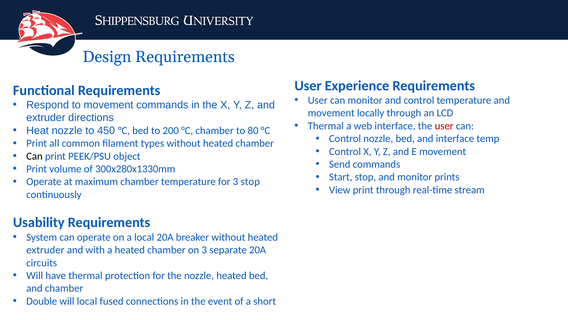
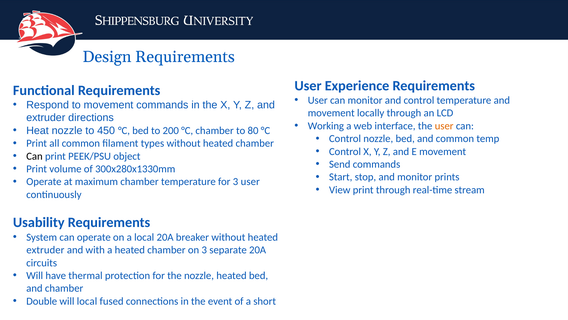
Thermal at (326, 126): Thermal -> Working
user at (444, 126) colour: red -> orange
and interface: interface -> common
3 stop: stop -> user
